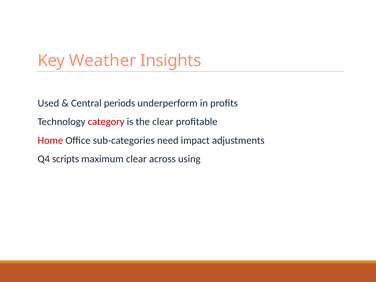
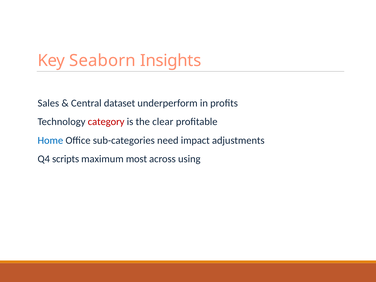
Weather: Weather -> Seaborn
Used: Used -> Sales
periods: periods -> dataset
Home colour: red -> blue
maximum clear: clear -> most
